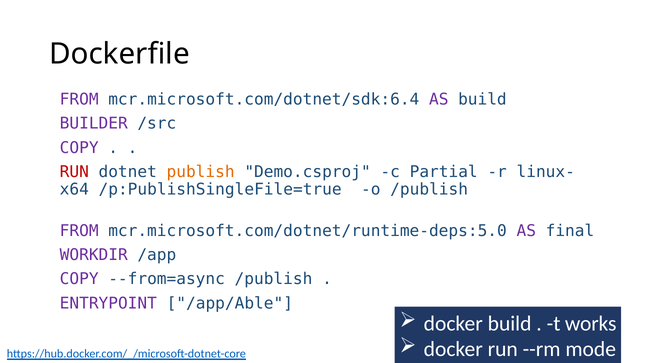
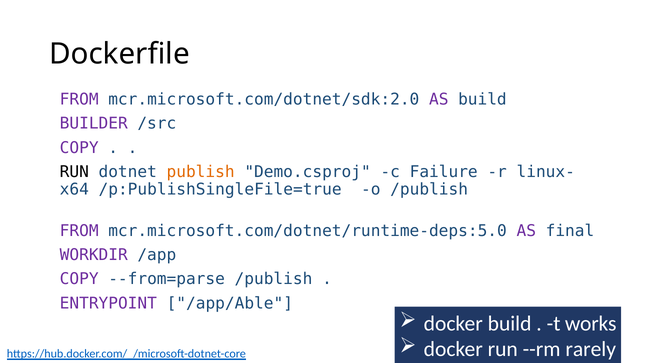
mcr.microsoft.com/dotnet/sdk:6.4: mcr.microsoft.com/dotnet/sdk:6.4 -> mcr.microsoft.com/dotnet/sdk:2.0
RUN at (74, 172) colour: red -> black
Partial: Partial -> Failure
--from=async: --from=async -> --from=parse
mode: mode -> rarely
